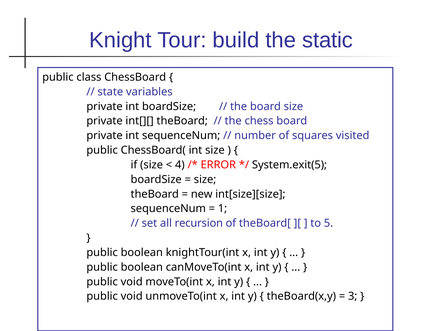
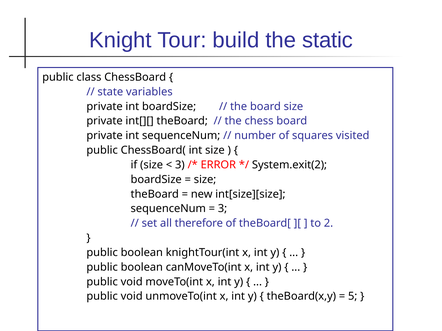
4 at (180, 165): 4 -> 3
System.exit(5: System.exit(5 -> System.exit(2
1 at (223, 209): 1 -> 3
recursion: recursion -> therefore
5: 5 -> 2
3: 3 -> 5
